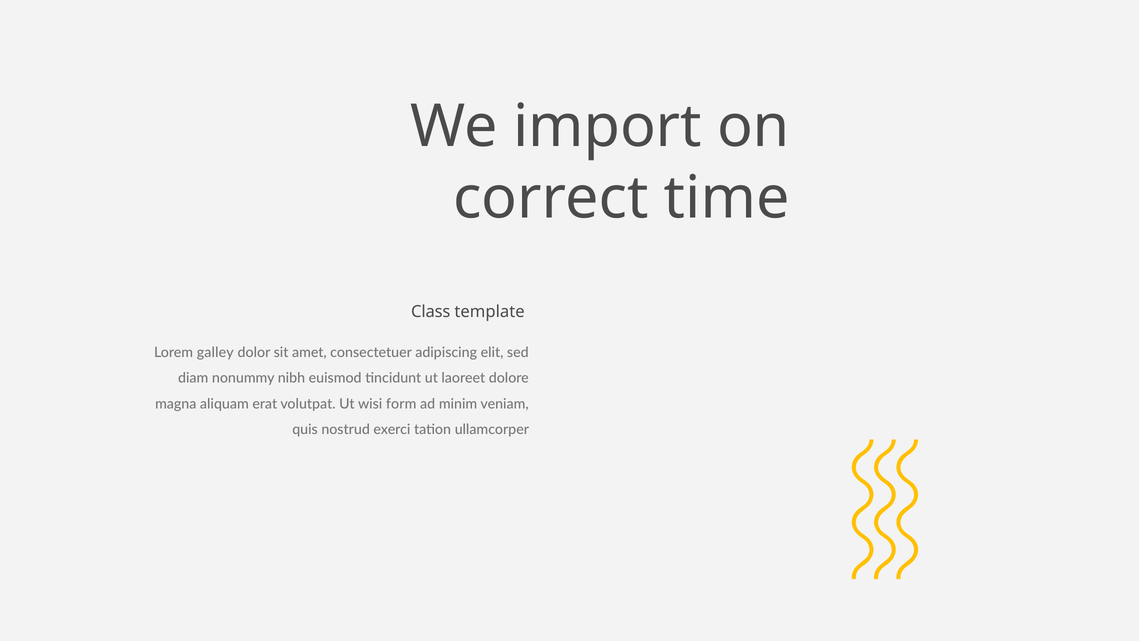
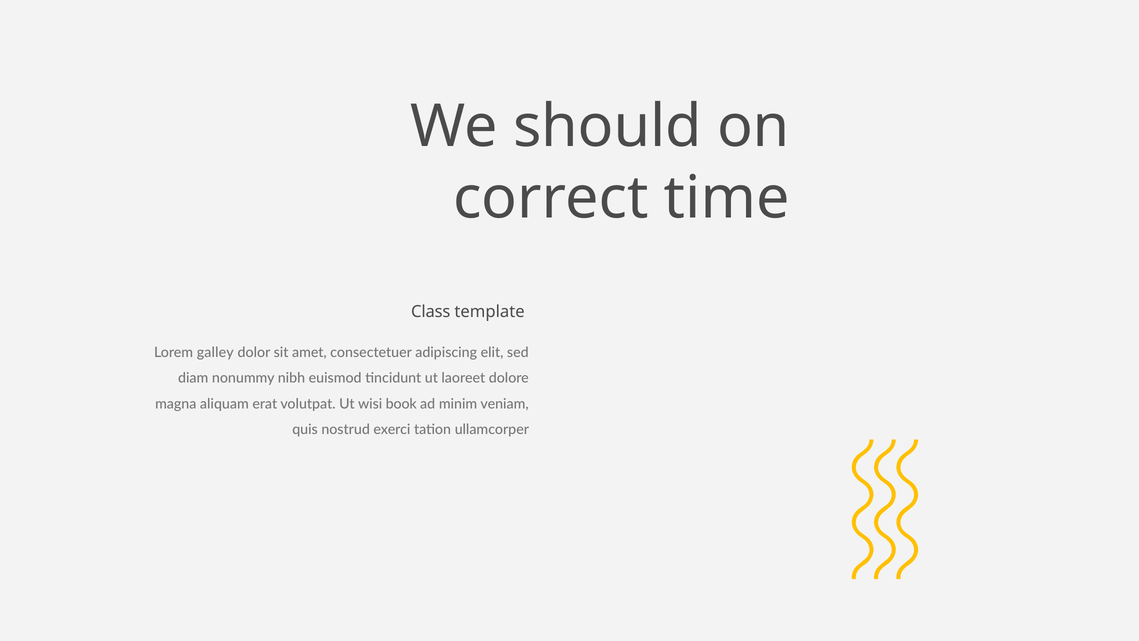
import: import -> should
form: form -> book
